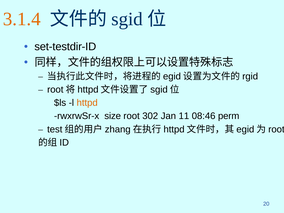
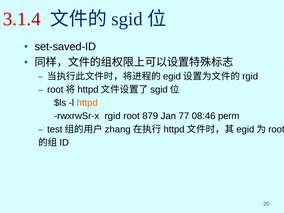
3.1.4 colour: orange -> red
set-testdir-ID: set-testdir-ID -> set-saved-ID
size: size -> rgid
302: 302 -> 879
11: 11 -> 77
